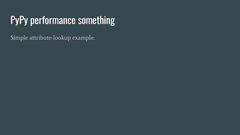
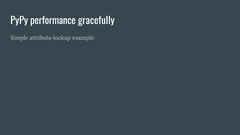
something: something -> gracefully
